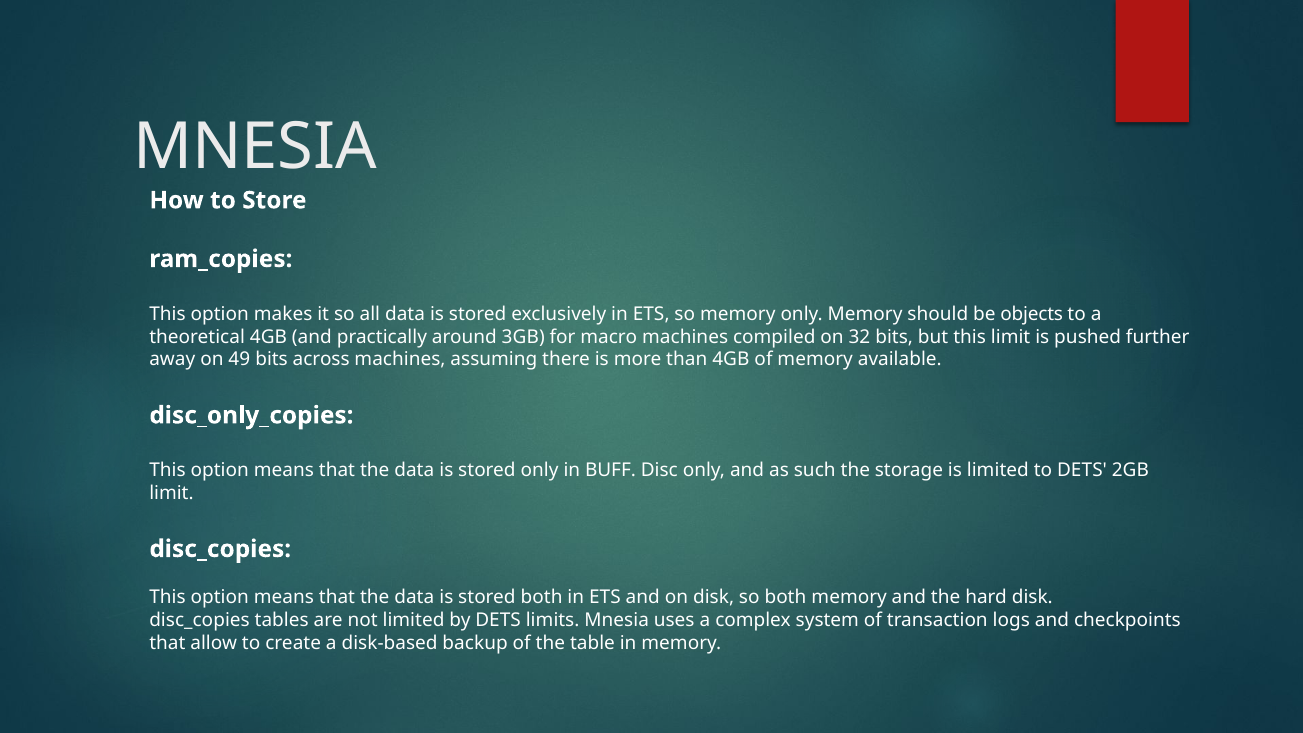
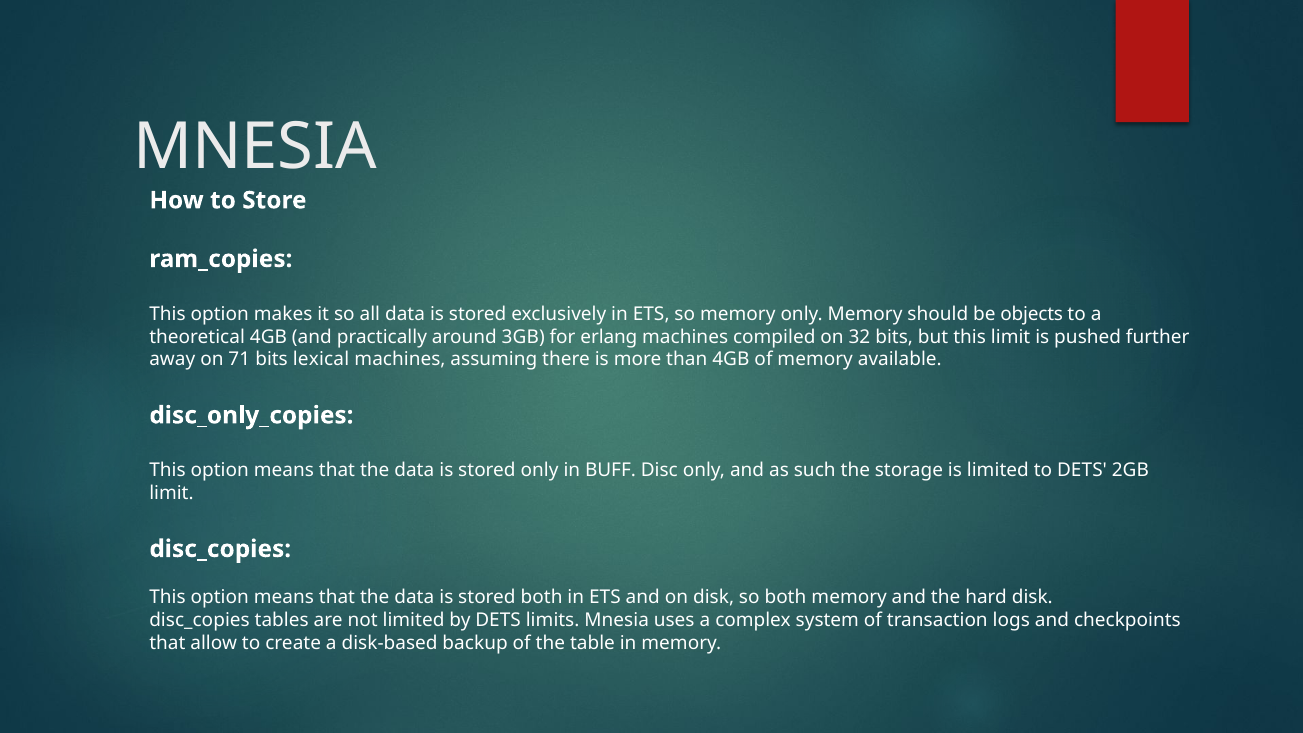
macro: macro -> erlang
49: 49 -> 71
across: across -> lexical
